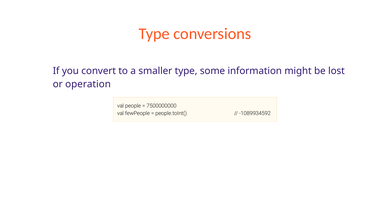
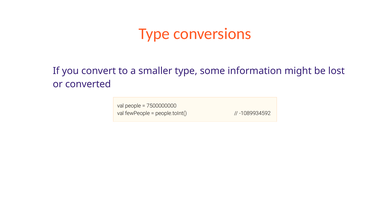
operation: operation -> converted
